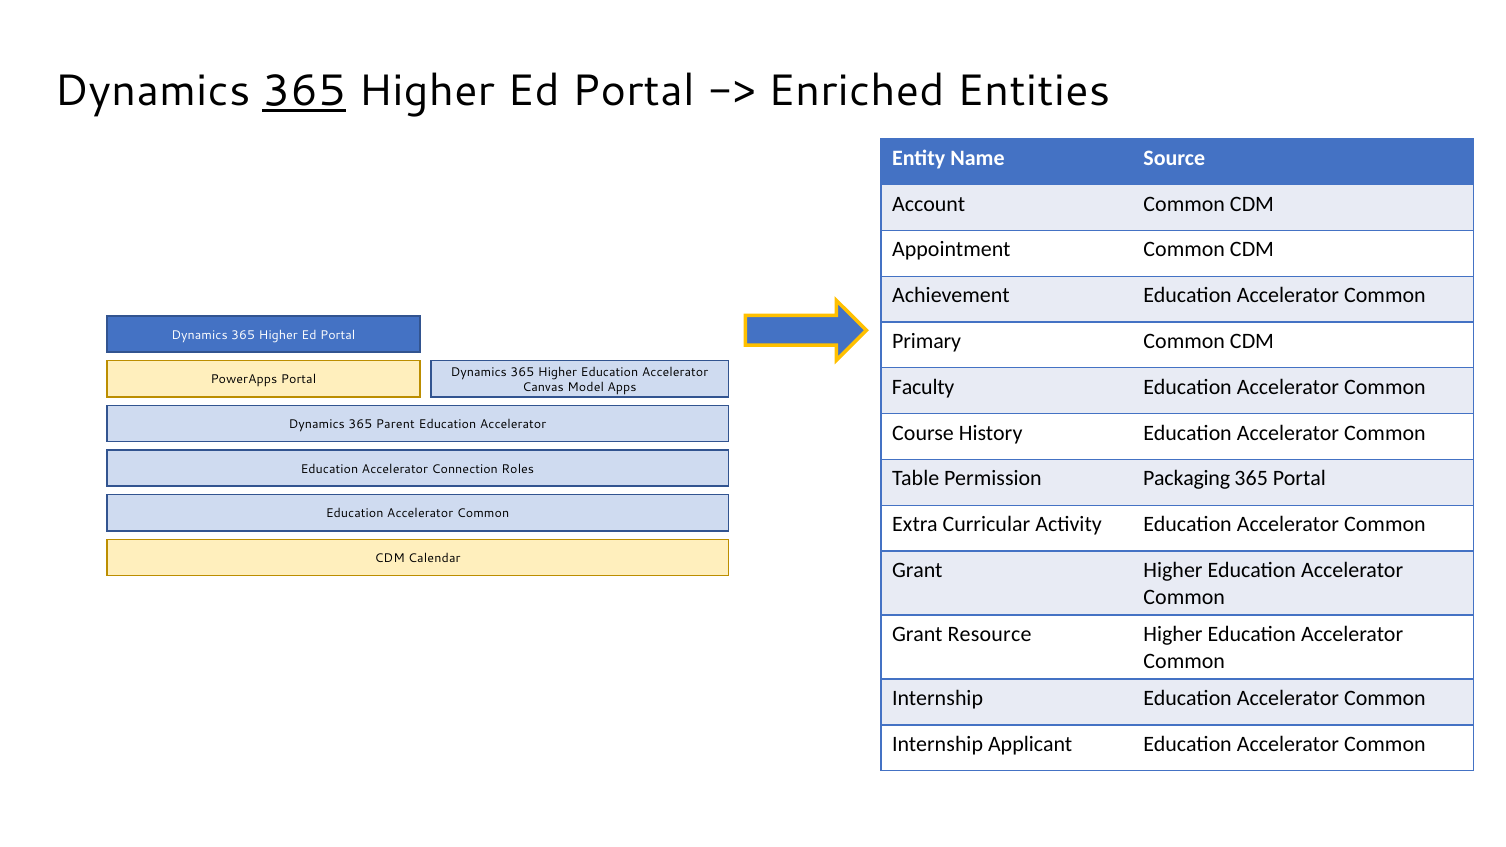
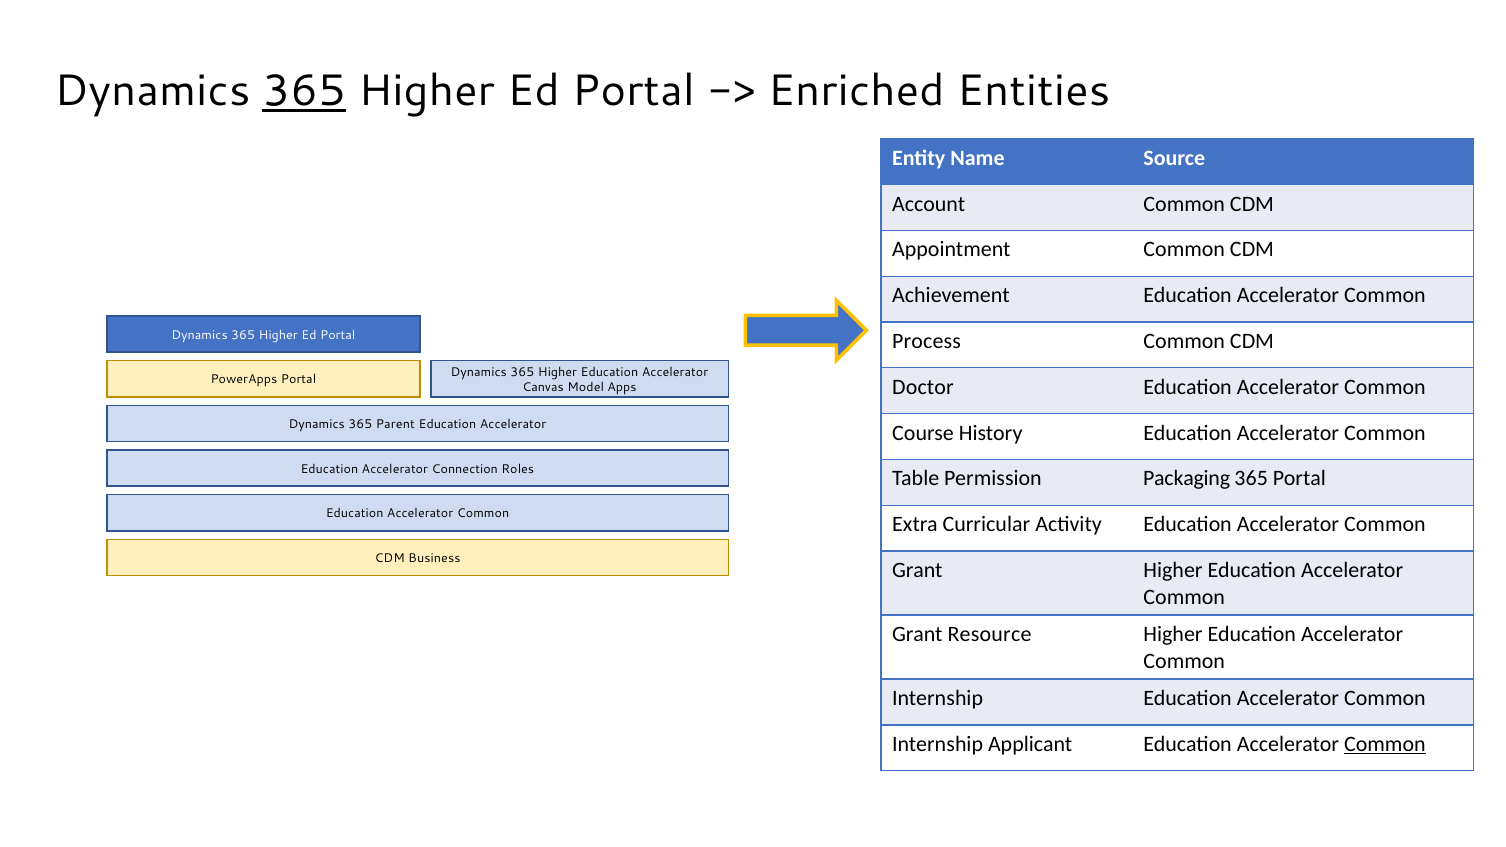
Primary: Primary -> Process
Faculty: Faculty -> Doctor
Calendar: Calendar -> Business
Common at (1385, 744) underline: none -> present
